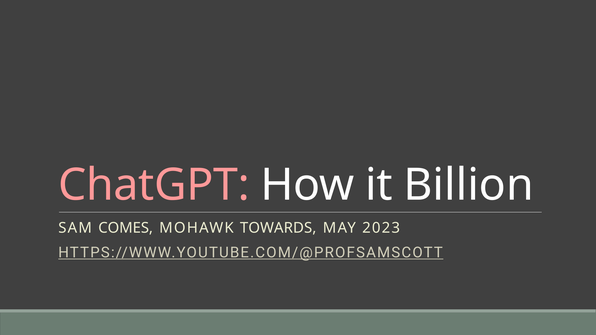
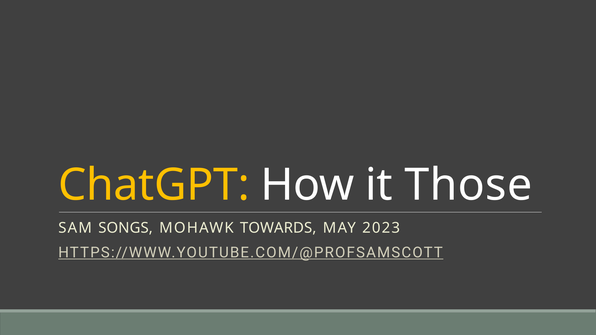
ChatGPT colour: pink -> yellow
Billion: Billion -> Those
COMES: COMES -> SONGS
